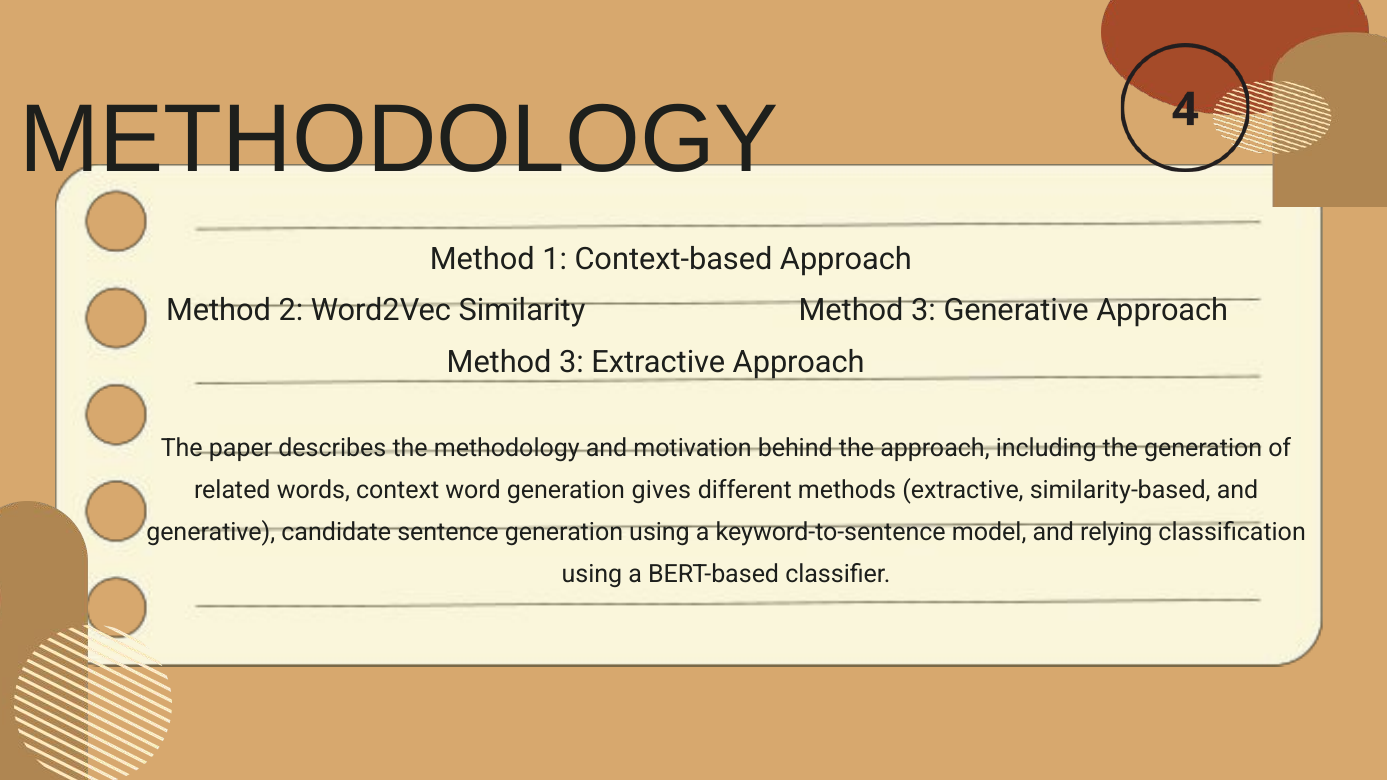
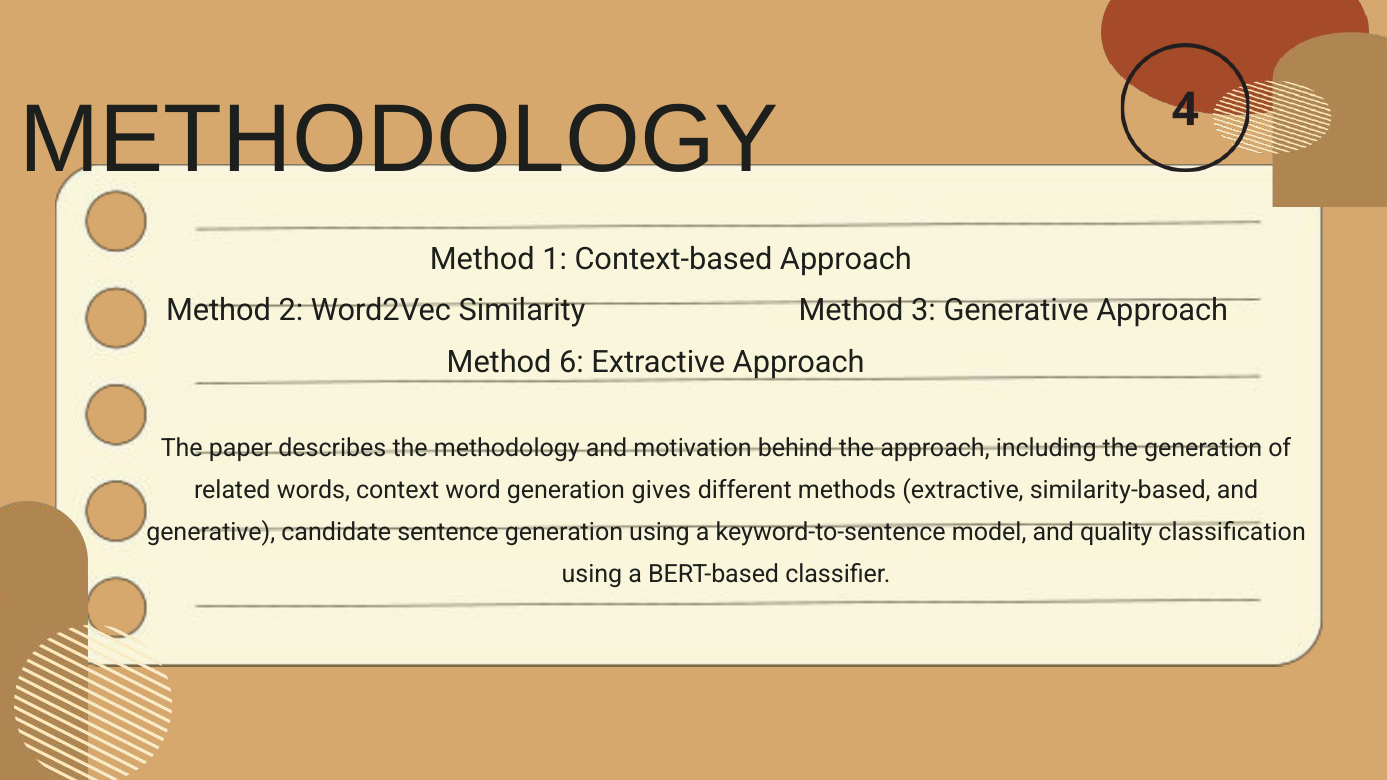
3 at (572, 362): 3 -> 6
relying: relying -> quality
